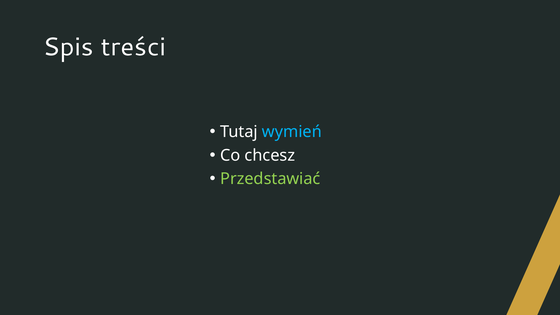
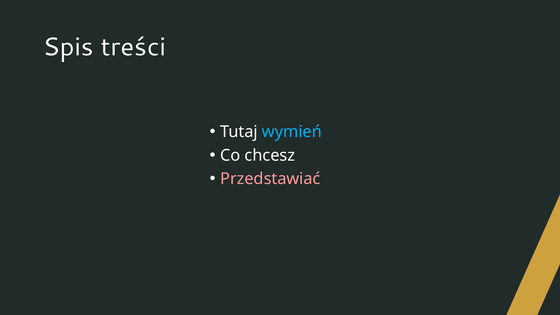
Przedstawiać colour: light green -> pink
